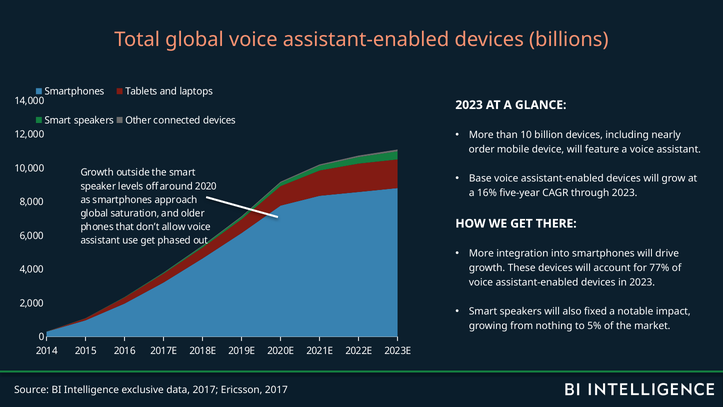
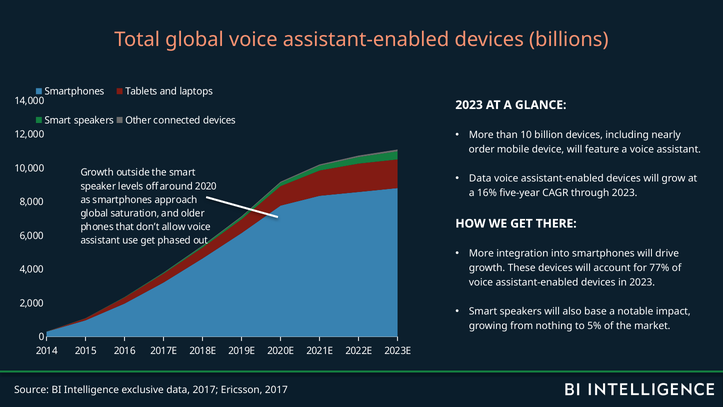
Base at (480, 178): Base -> Data
fixed: fixed -> base
